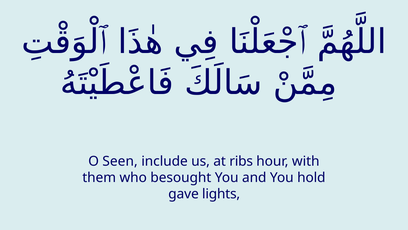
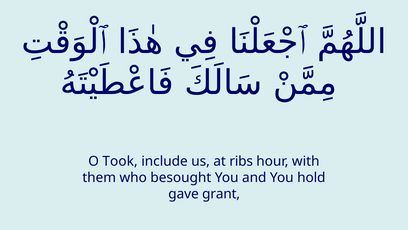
Seen: Seen -> Took
lights: lights -> grant
